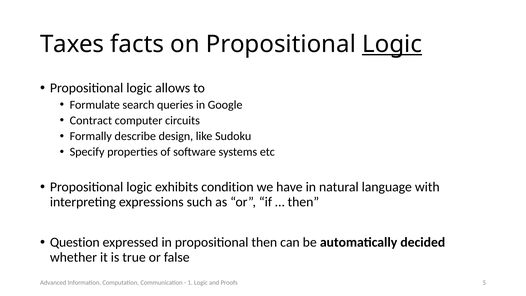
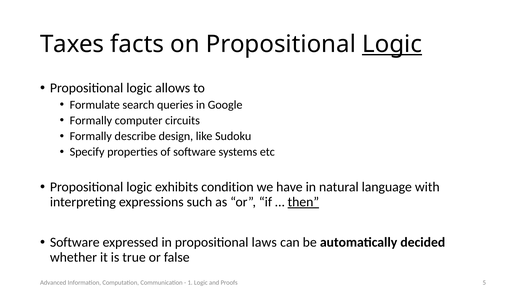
Contract at (91, 120): Contract -> Formally
then at (303, 202) underline: none -> present
Question at (75, 242): Question -> Software
propositional then: then -> laws
